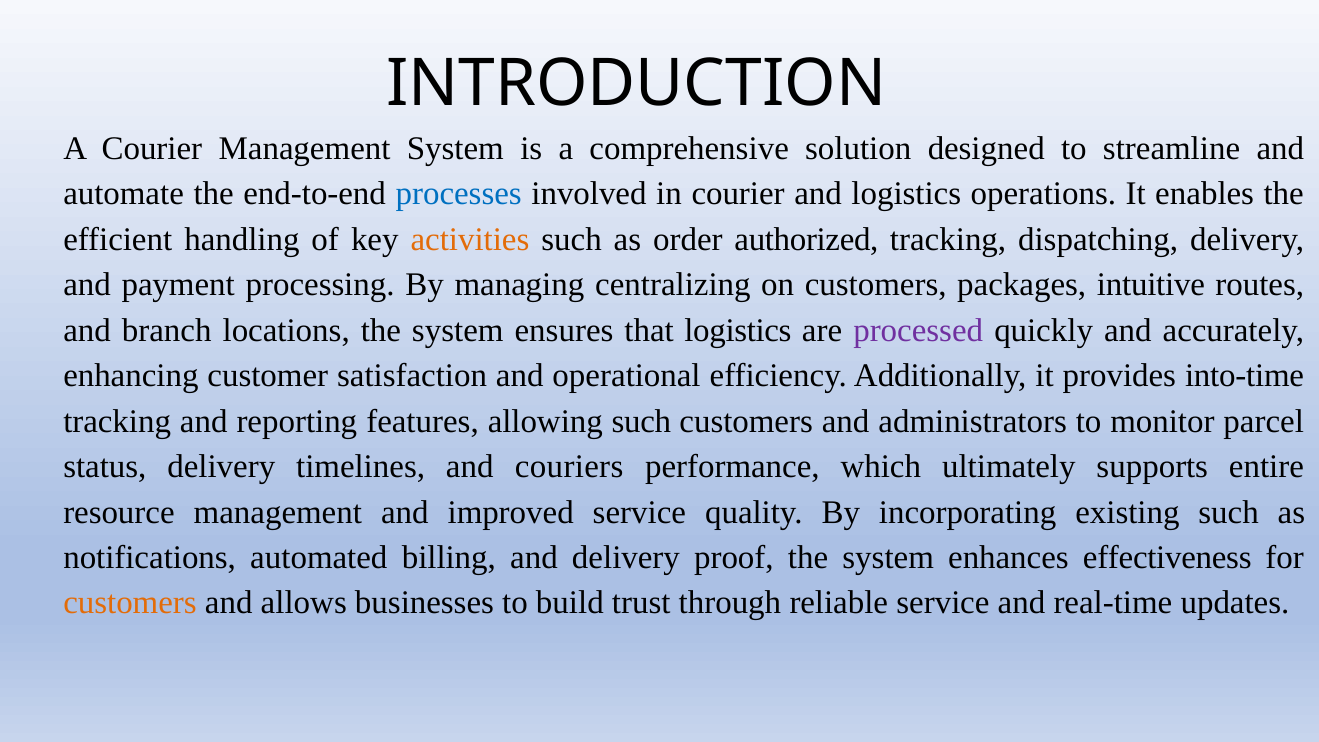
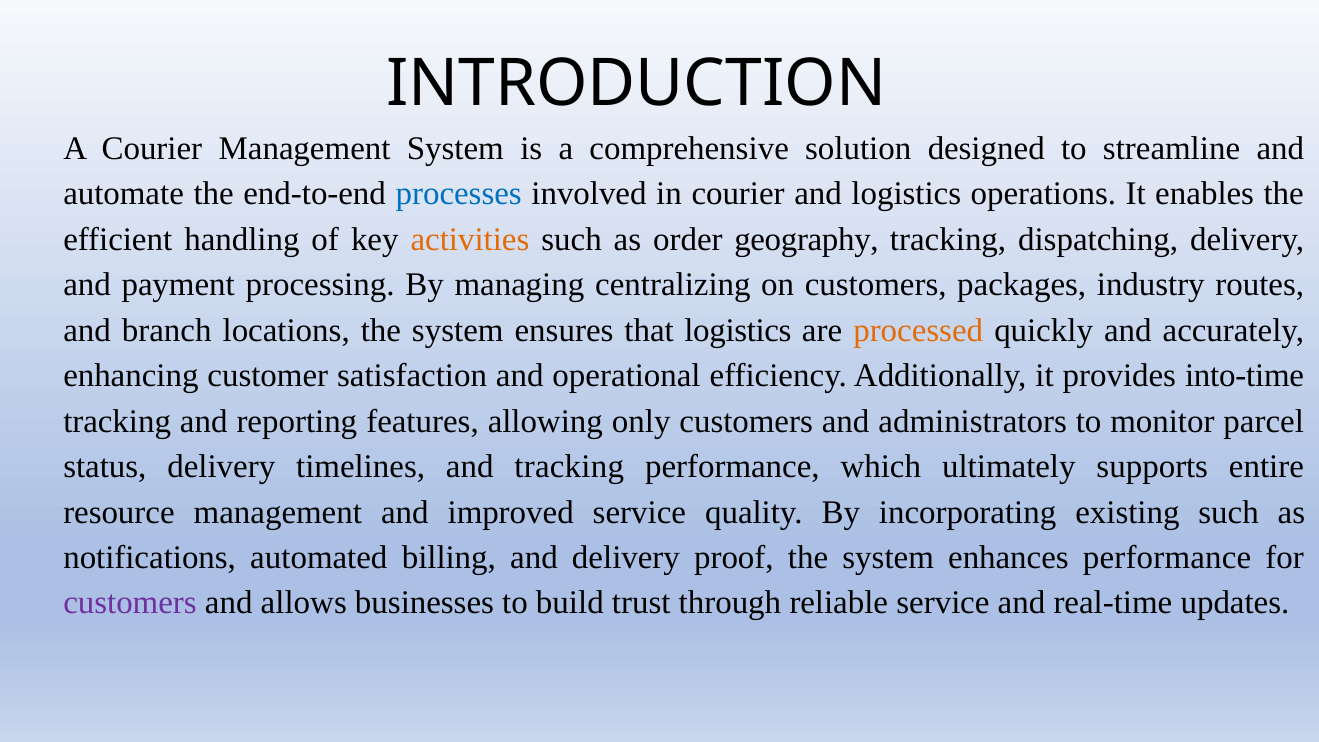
authorized: authorized -> geography
intuitive: intuitive -> industry
processed colour: purple -> orange
allowing such: such -> only
and couriers: couriers -> tracking
enhances effectiveness: effectiveness -> performance
customers at (130, 603) colour: orange -> purple
